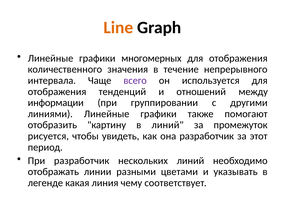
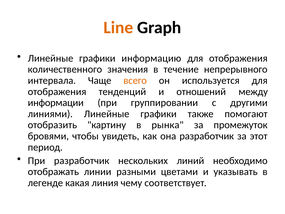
многомерных: многомерных -> информацию
всего colour: purple -> orange
в линий: линий -> рынка
рисуется: рисуется -> бровями
